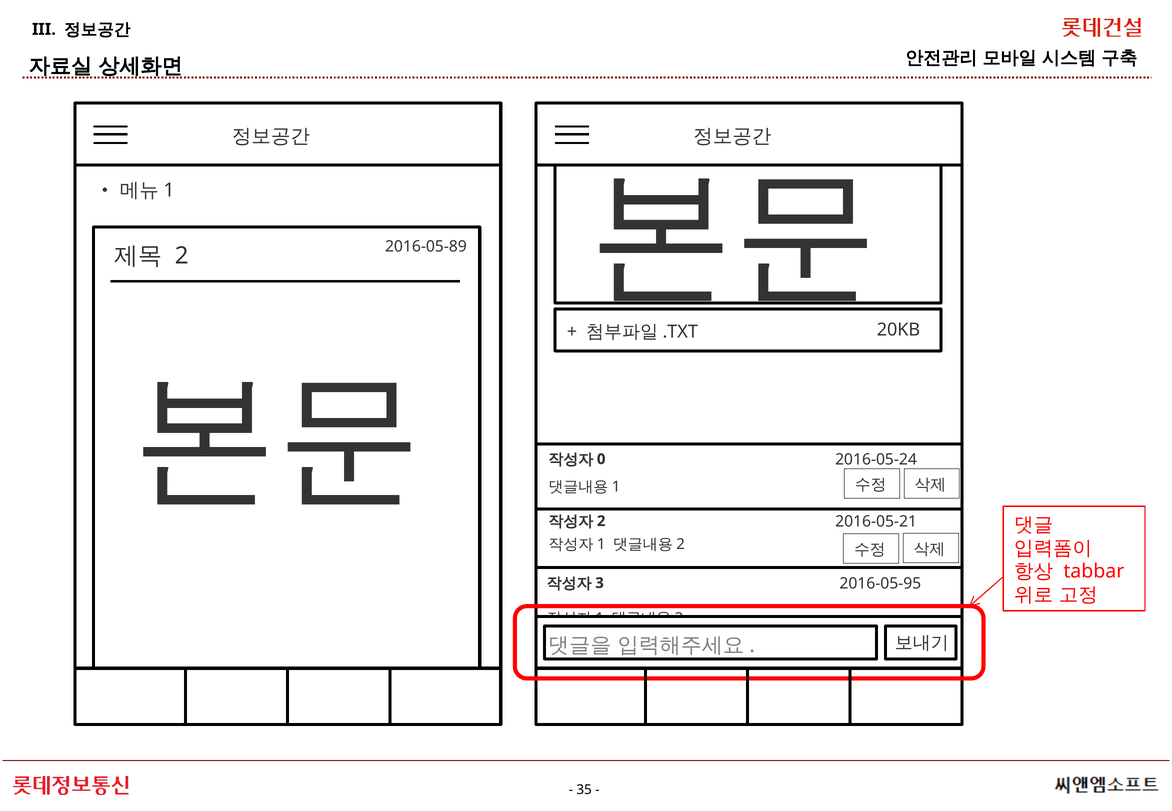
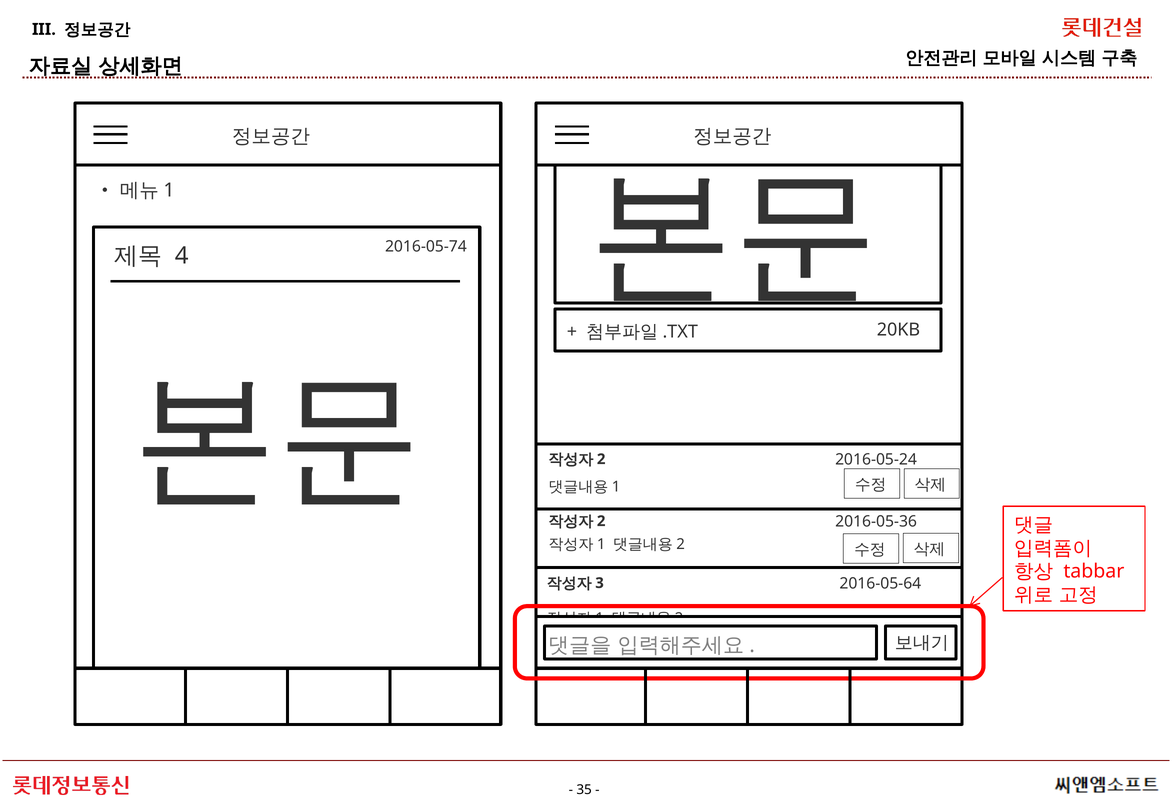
2016-05-89: 2016-05-89 -> 2016-05-74
2 at (182, 256): 2 -> 4
0 at (601, 459): 0 -> 2
2016-05-21: 2016-05-21 -> 2016-05-36
2016-05-95: 2016-05-95 -> 2016-05-64
